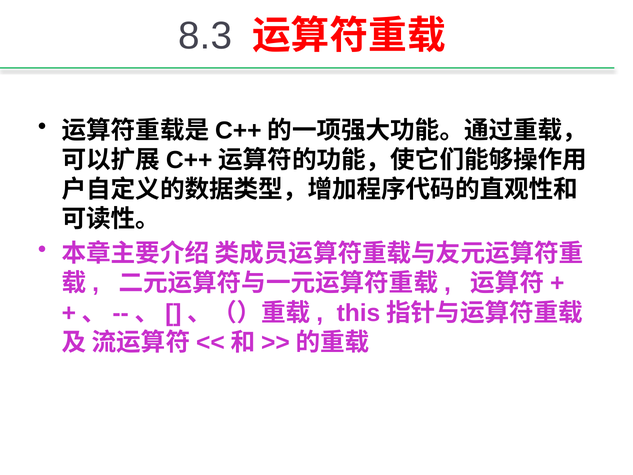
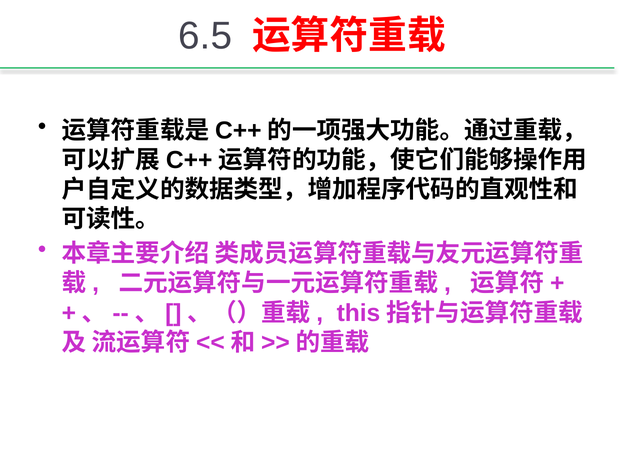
8.3: 8.3 -> 6.5
